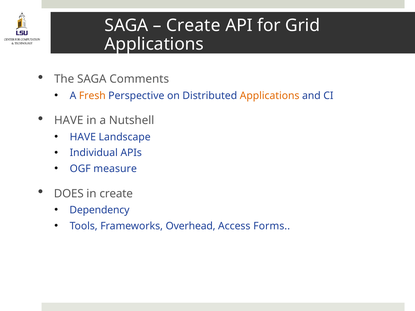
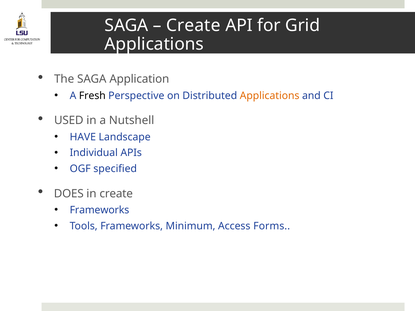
Comments: Comments -> Application
Fresh colour: orange -> black
HAVE at (69, 121): HAVE -> USED
measure: measure -> specified
Dependency at (100, 210): Dependency -> Frameworks
Overhead: Overhead -> Minimum
